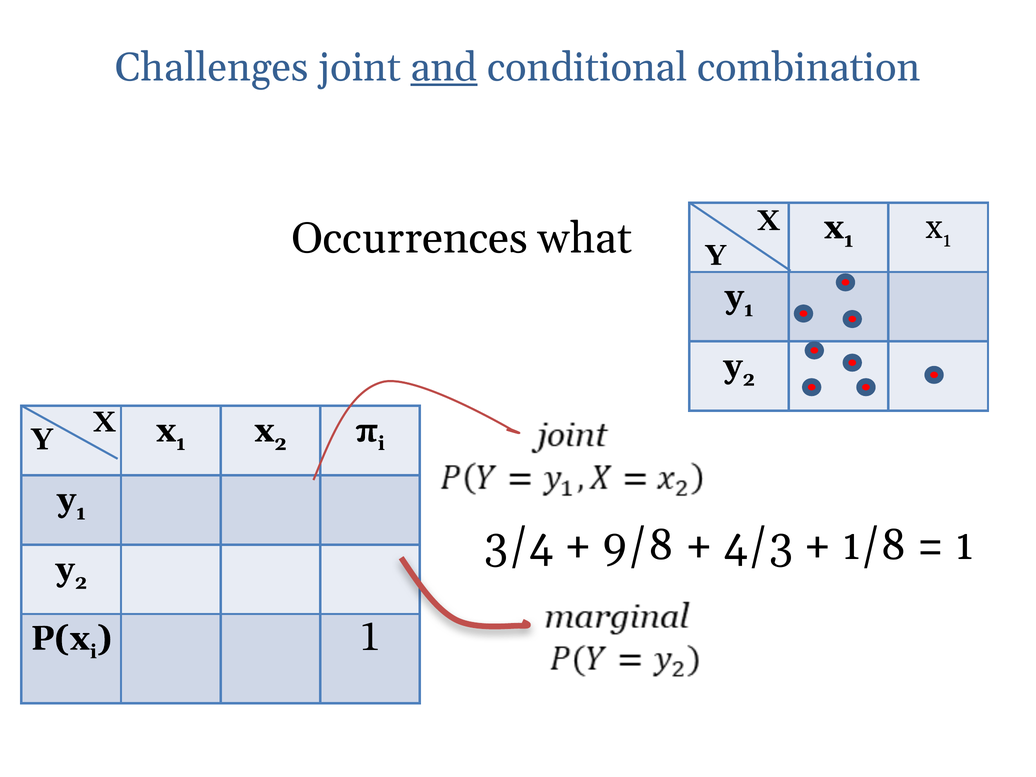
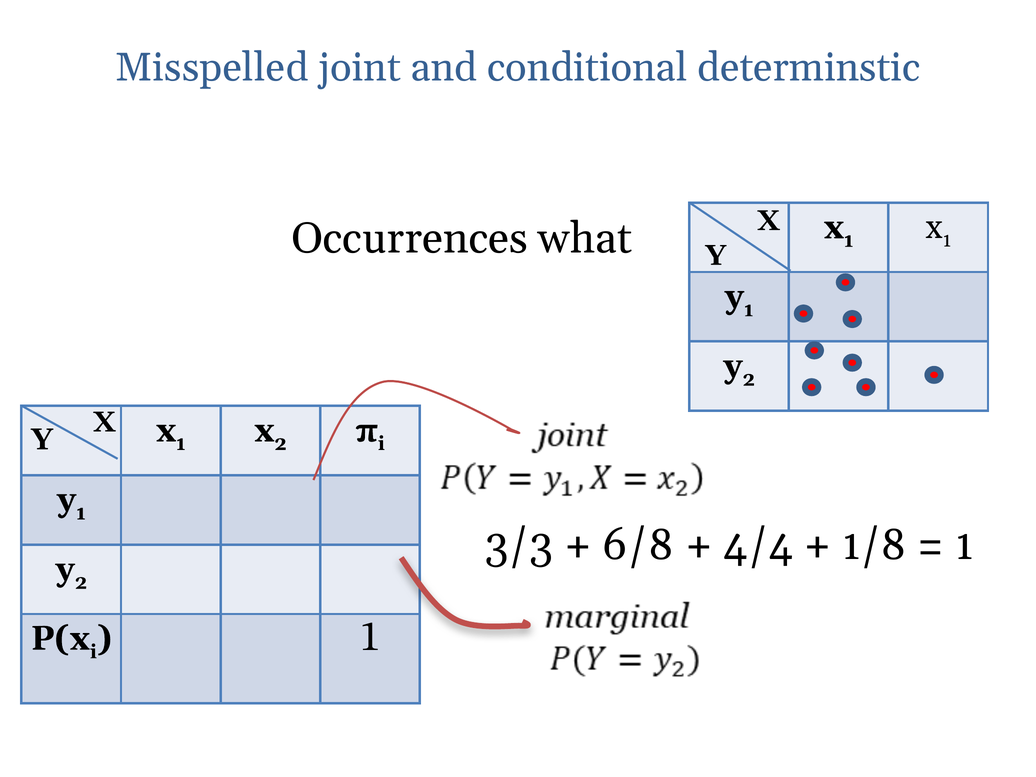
Challenges: Challenges -> Misspelled
and underline: present -> none
combination: combination -> determinstic
3/4: 3/4 -> 3/3
9/8: 9/8 -> 6/8
4/3: 4/3 -> 4/4
